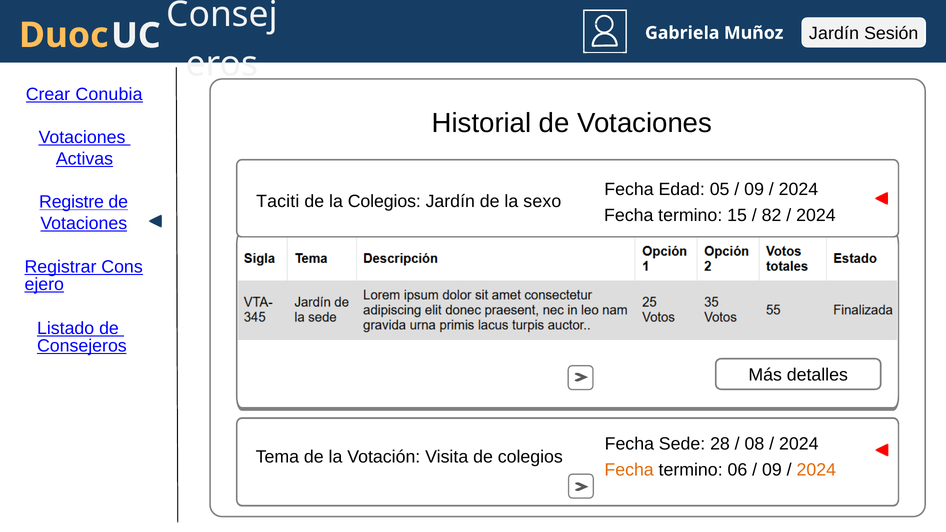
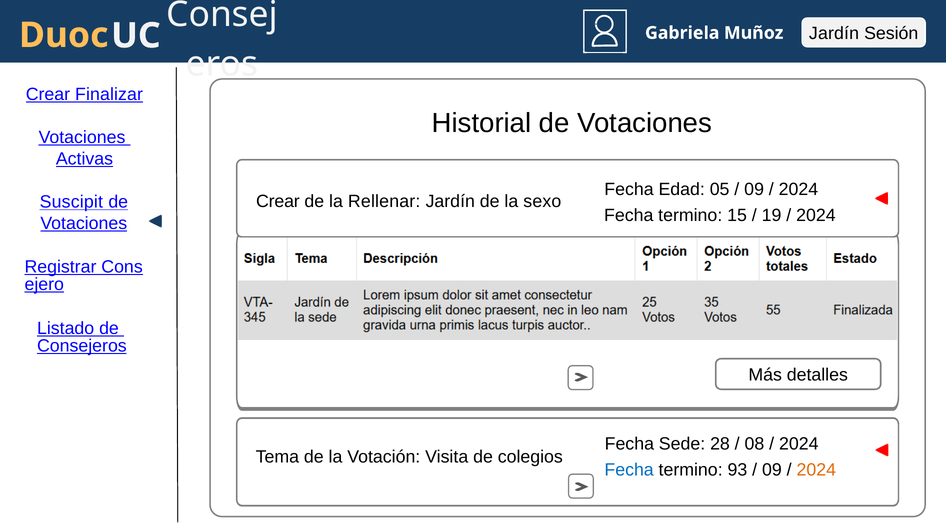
Conubia: Conubia -> Finalizar
Taciti at (278, 202): Taciti -> Crear
la Colegios: Colegios -> Rellenar
Registre: Registre -> Suscipit
82: 82 -> 19
Fecha at (629, 470) colour: orange -> blue
06: 06 -> 93
